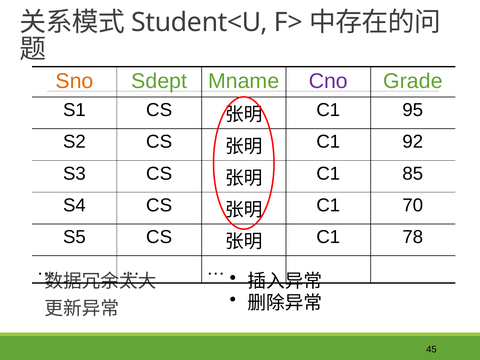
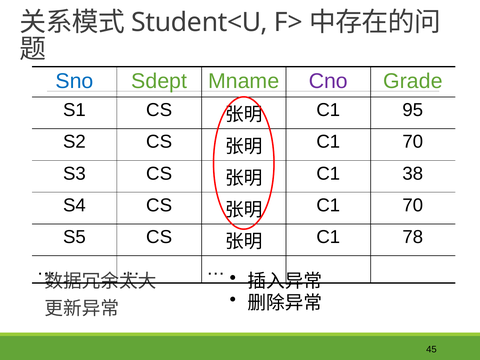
Sno colour: orange -> blue
92 at (413, 142): 92 -> 70
85: 85 -> 38
